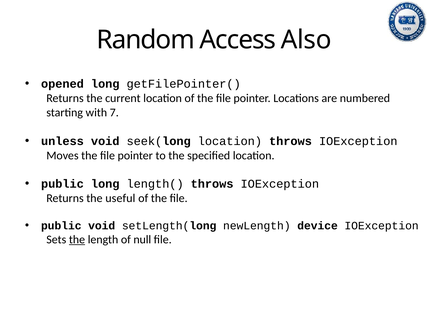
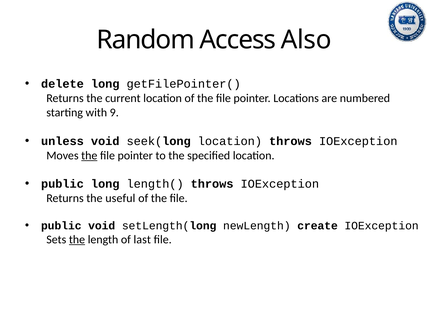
opened: opened -> delete
7: 7 -> 9
the at (89, 155) underline: none -> present
device: device -> create
null: null -> last
